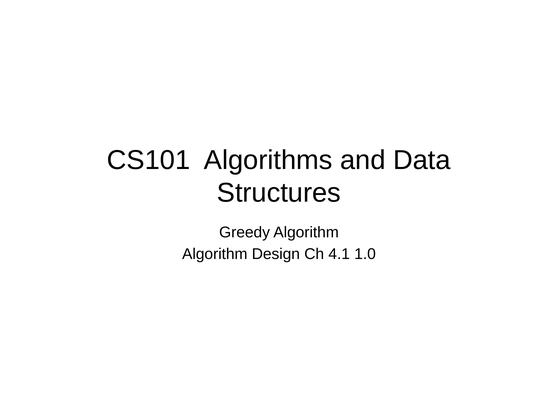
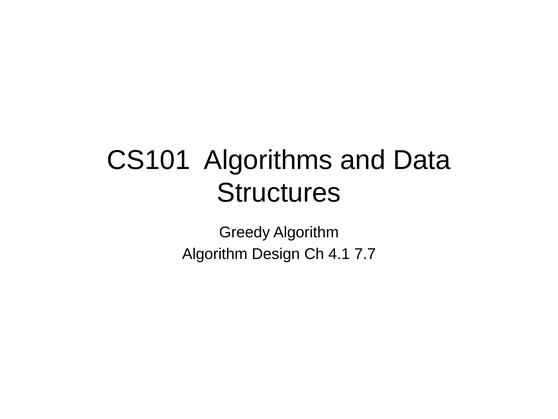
1.0: 1.0 -> 7.7
